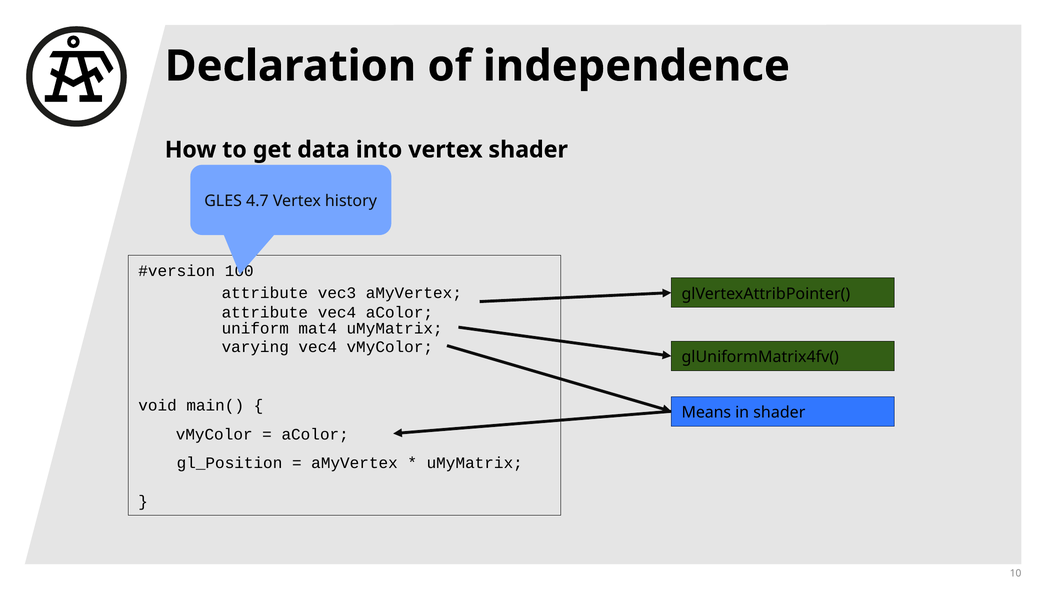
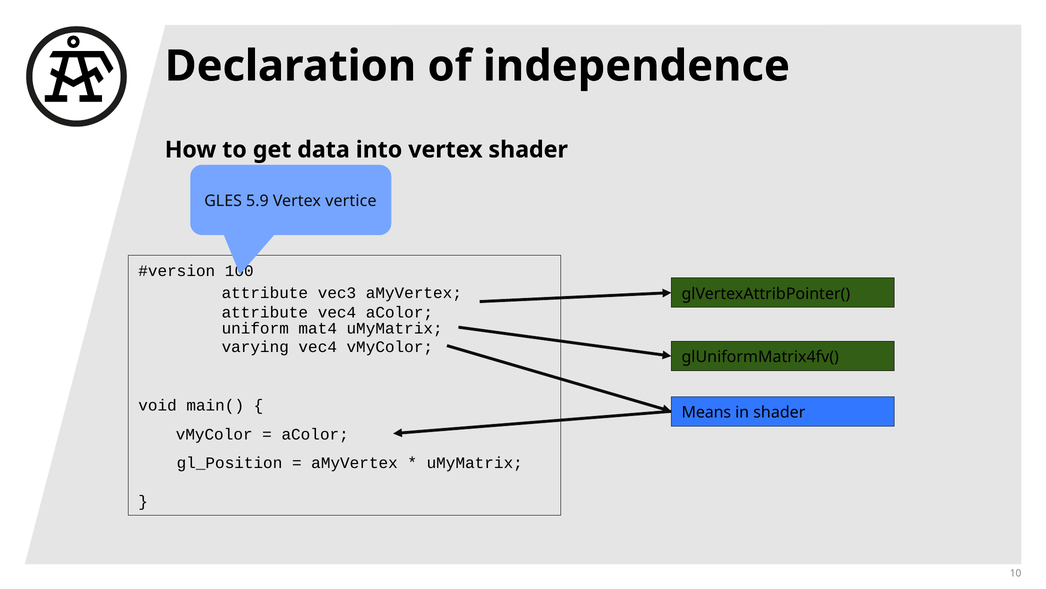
4.7: 4.7 -> 5.9
history: history -> vertice
